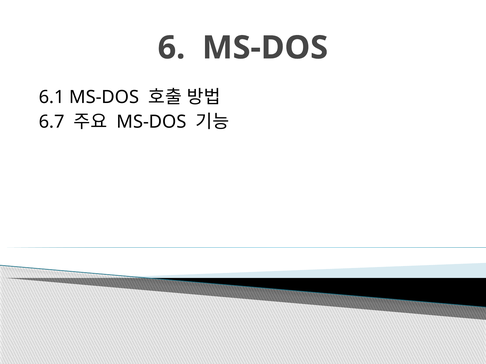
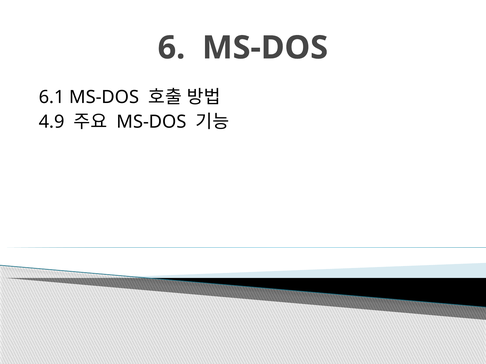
6.7: 6.7 -> 4.9
